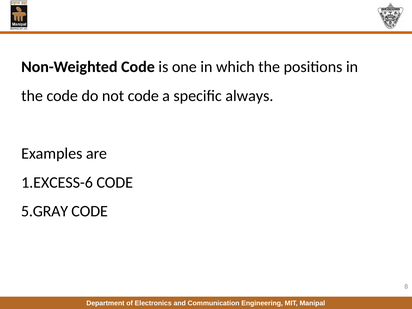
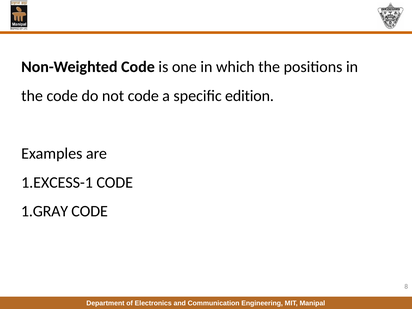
always: always -> edition
1.EXCESS-6: 1.EXCESS-6 -> 1.EXCESS-1
5.GRAY: 5.GRAY -> 1.GRAY
